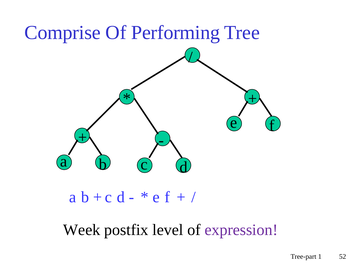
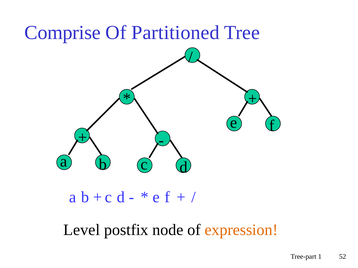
Performing: Performing -> Partitioned
Week: Week -> Level
level: level -> node
expression colour: purple -> orange
